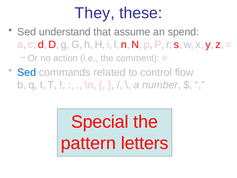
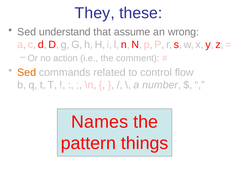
spend: spend -> wrong
Sed at (27, 72) colour: blue -> orange
Special: Special -> Names
letters: letters -> things
